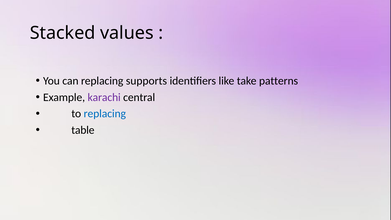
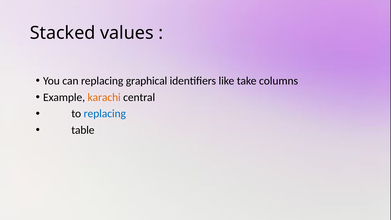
supports: supports -> graphical
patterns: patterns -> columns
karachi colour: purple -> orange
